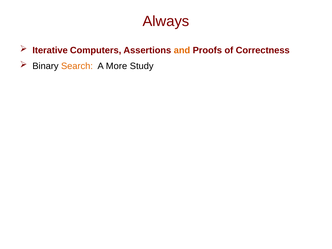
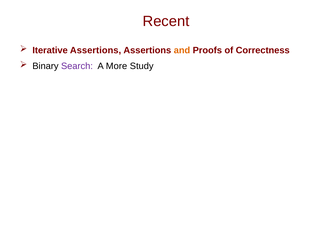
Always: Always -> Recent
Iterative Computers: Computers -> Assertions
Search colour: orange -> purple
